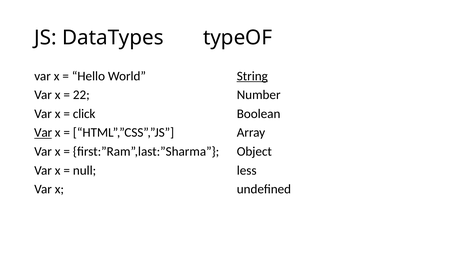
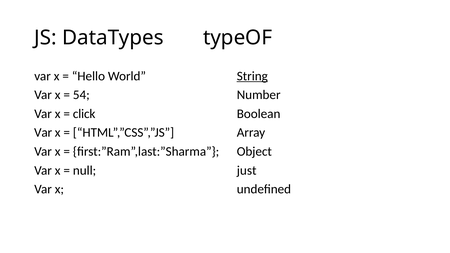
22: 22 -> 54
Var at (43, 133) underline: present -> none
less: less -> just
